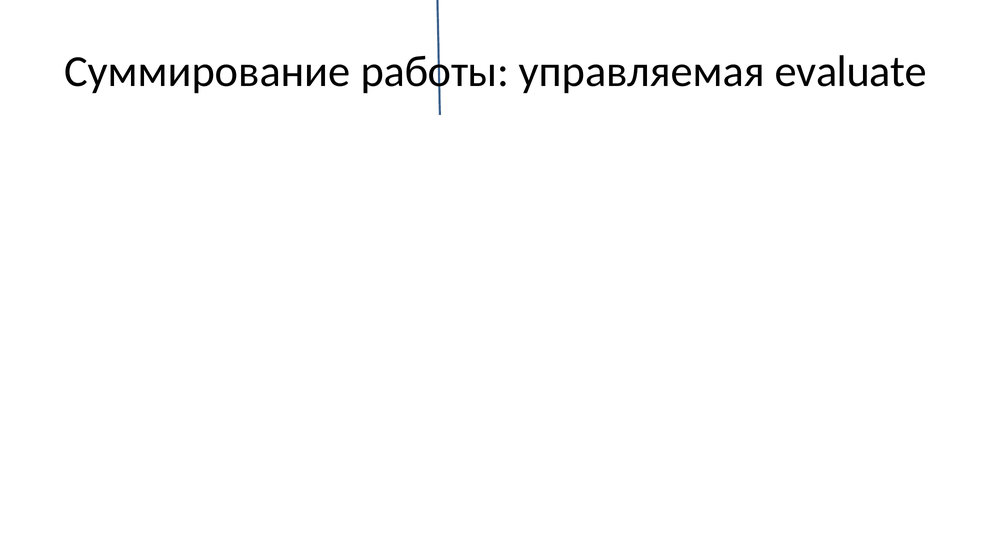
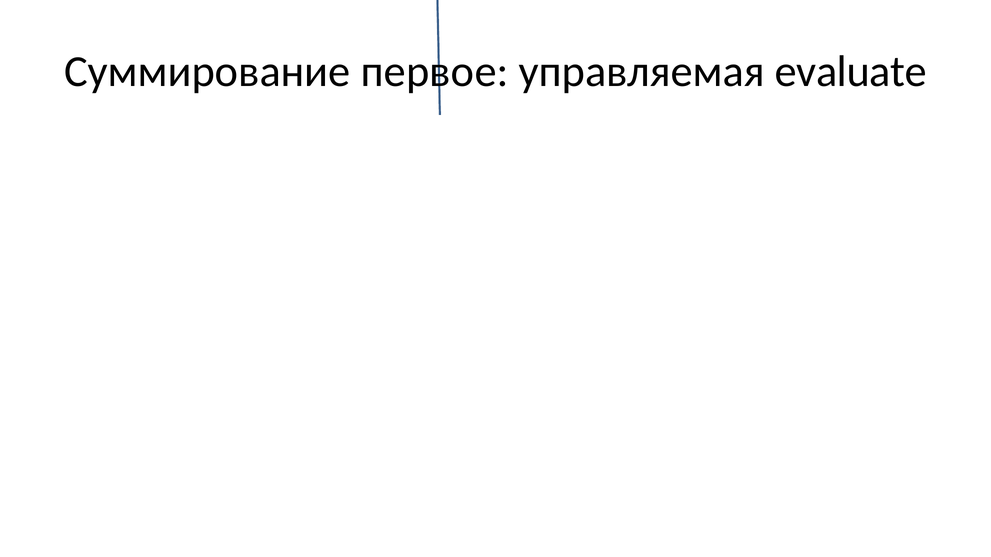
работы: работы -> первое
